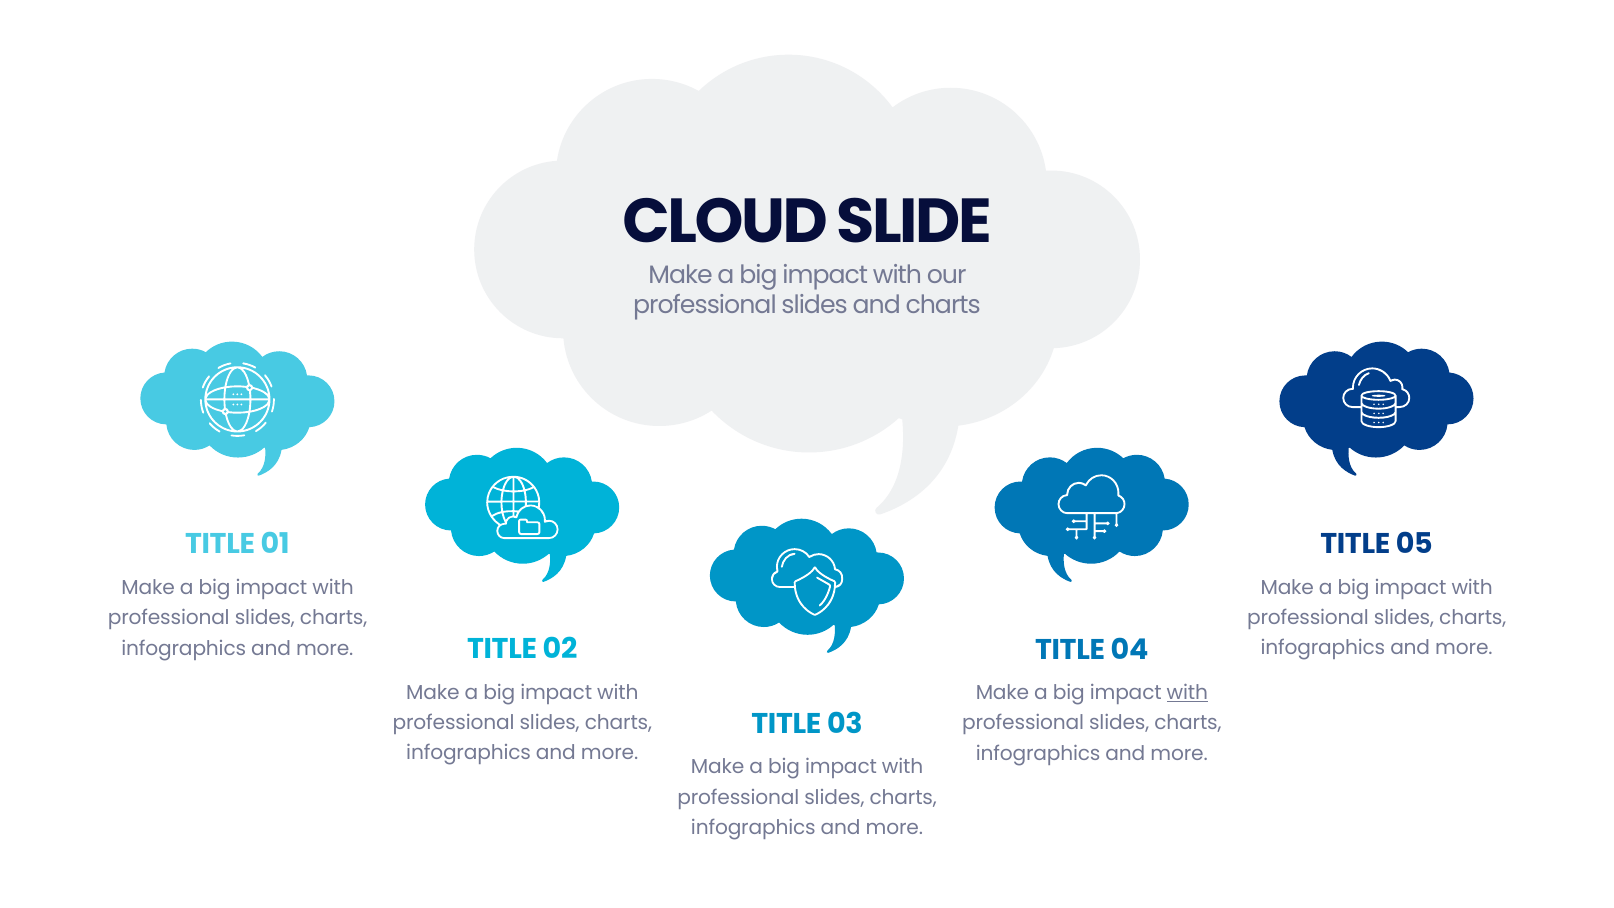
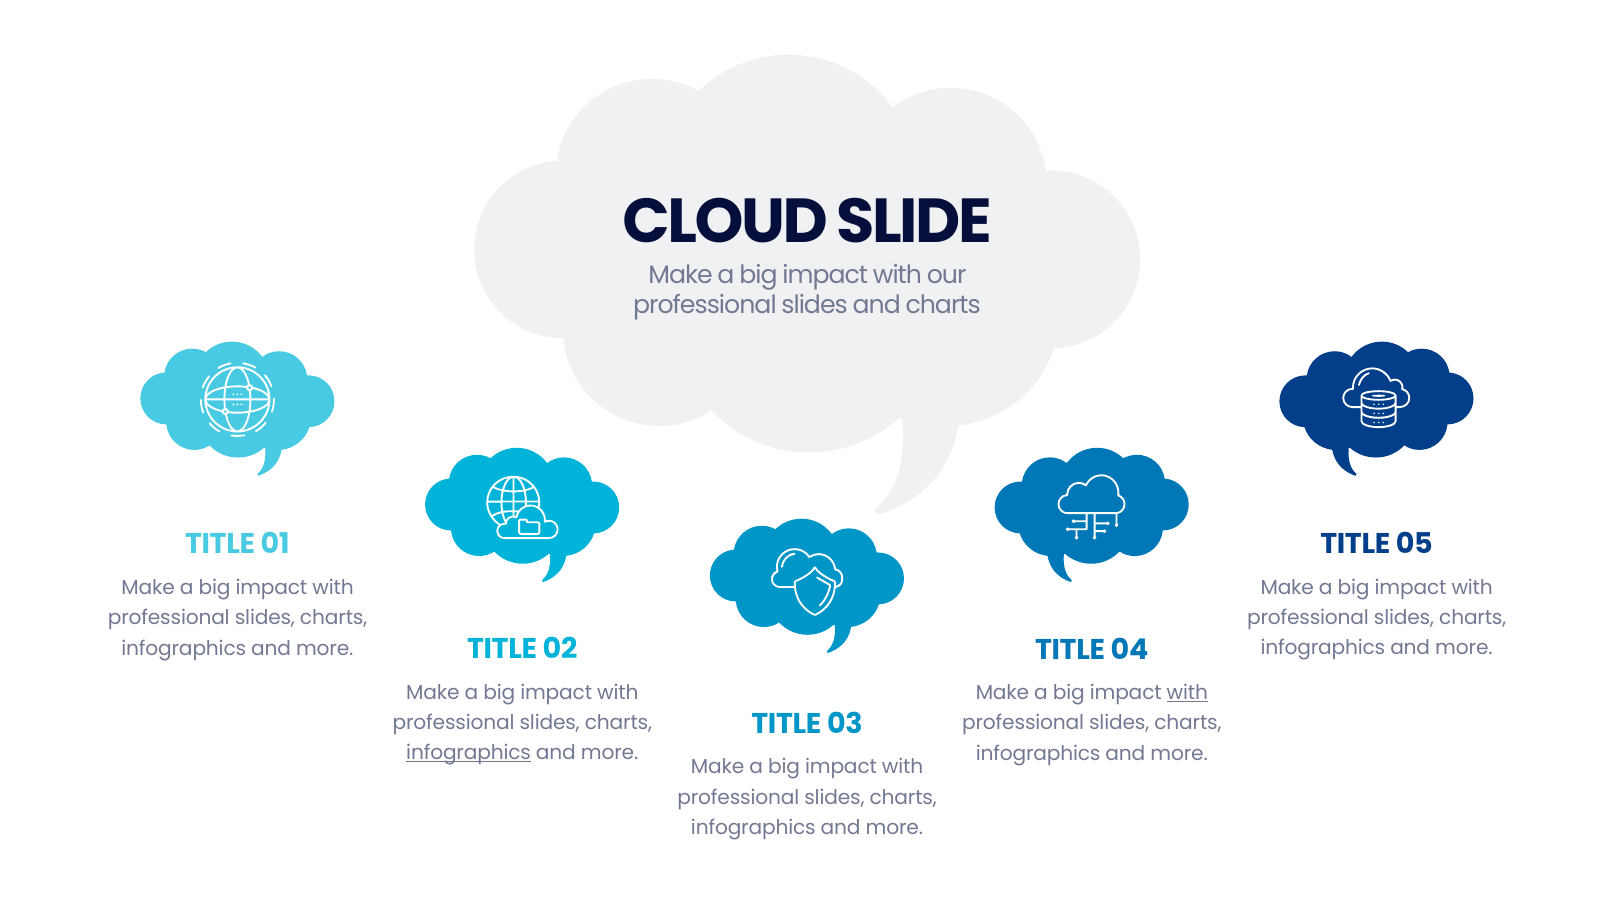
infographics at (469, 753) underline: none -> present
